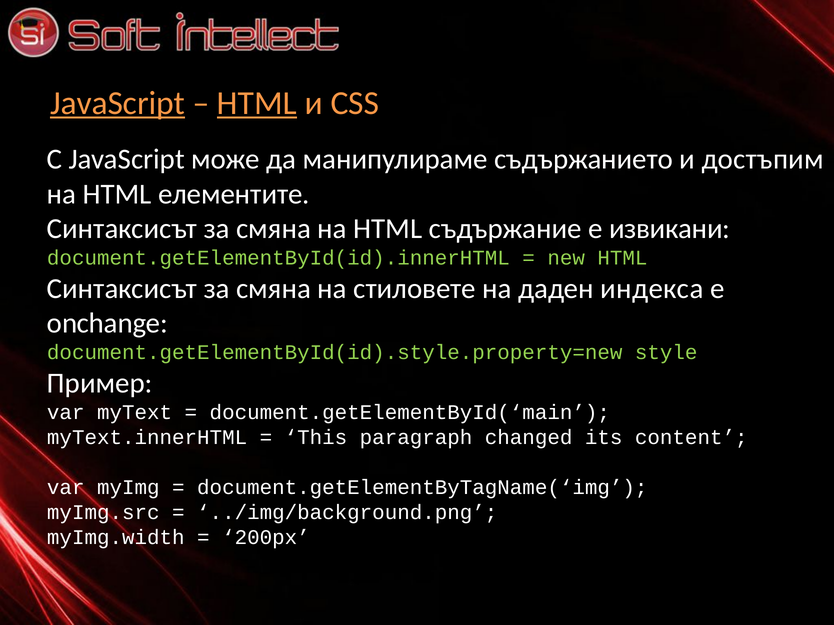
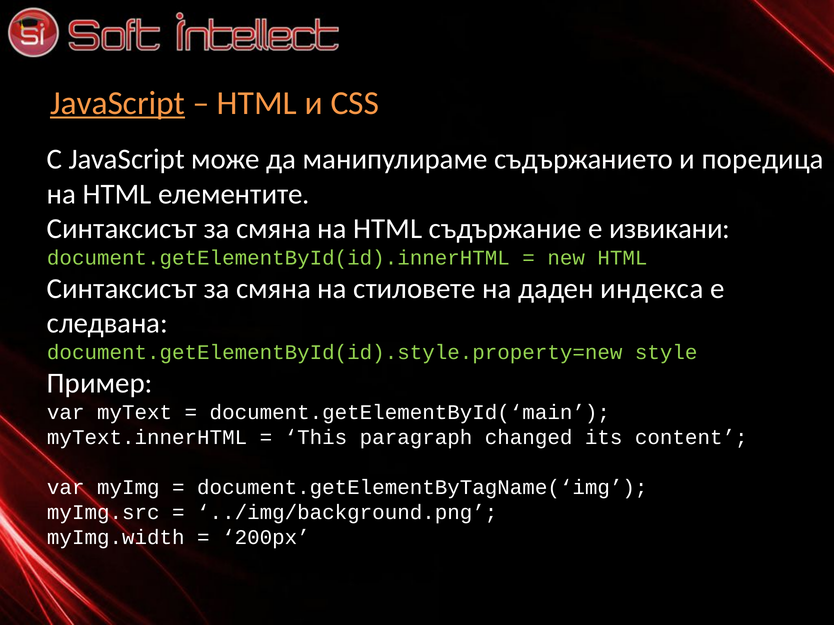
HTML at (257, 103) underline: present -> none
достъпим: достъпим -> поредица
onchange: onchange -> следвана
